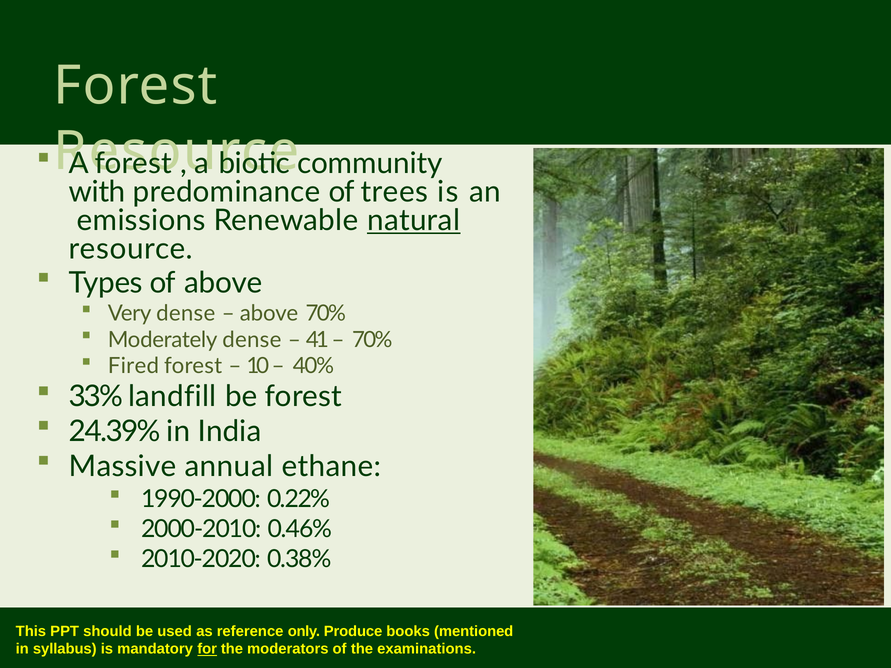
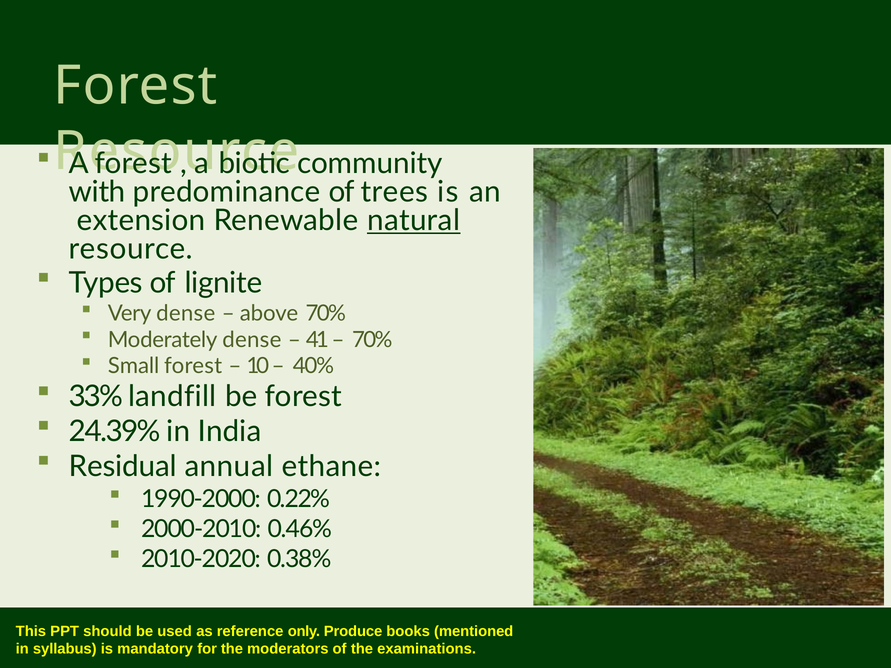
emissions: emissions -> extension
of above: above -> lignite
Fired: Fired -> Small
Massive: Massive -> Residual
for underline: present -> none
